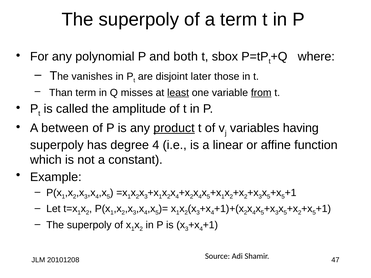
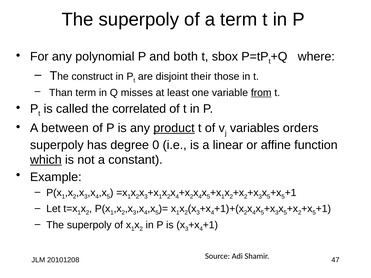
vanishes: vanishes -> construct
later: later -> their
least underline: present -> none
amplitude: amplitude -> correlated
having: having -> orders
degree 4: 4 -> 0
which underline: none -> present
